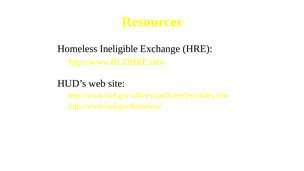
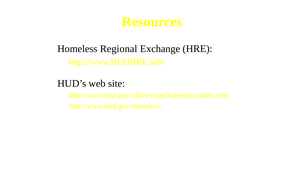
Ineligible: Ineligible -> Regional
